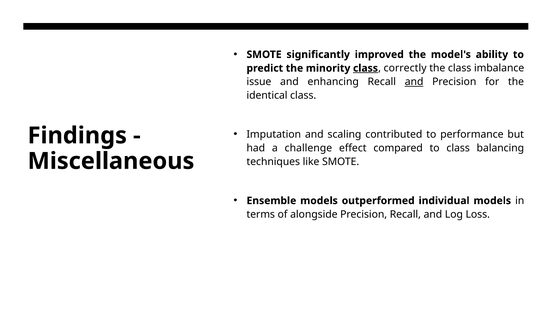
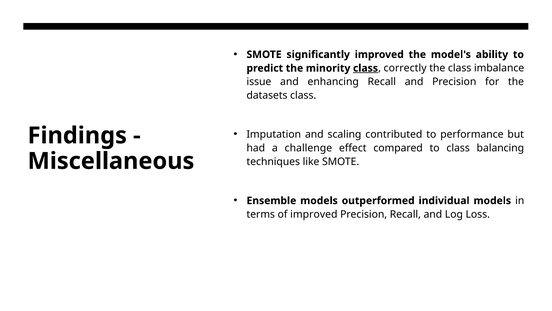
and at (414, 82) underline: present -> none
identical: identical -> datasets
of alongside: alongside -> improved
